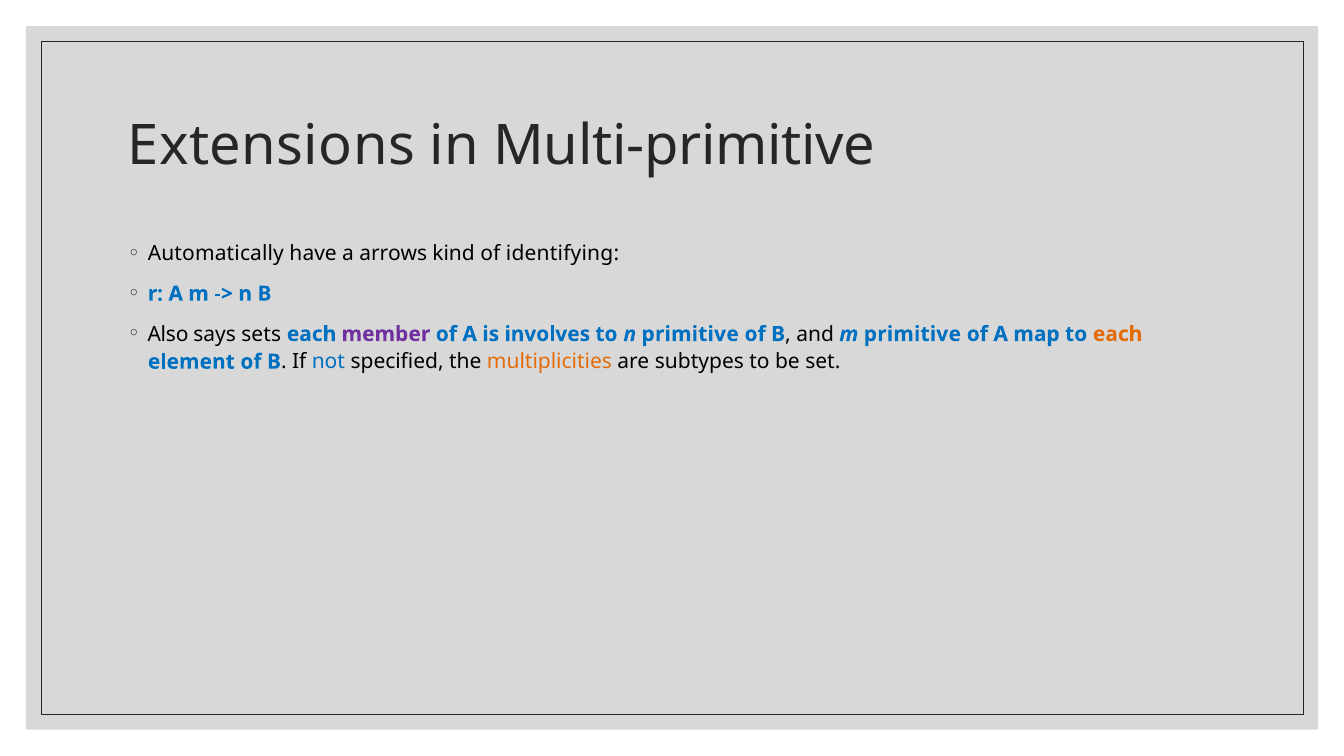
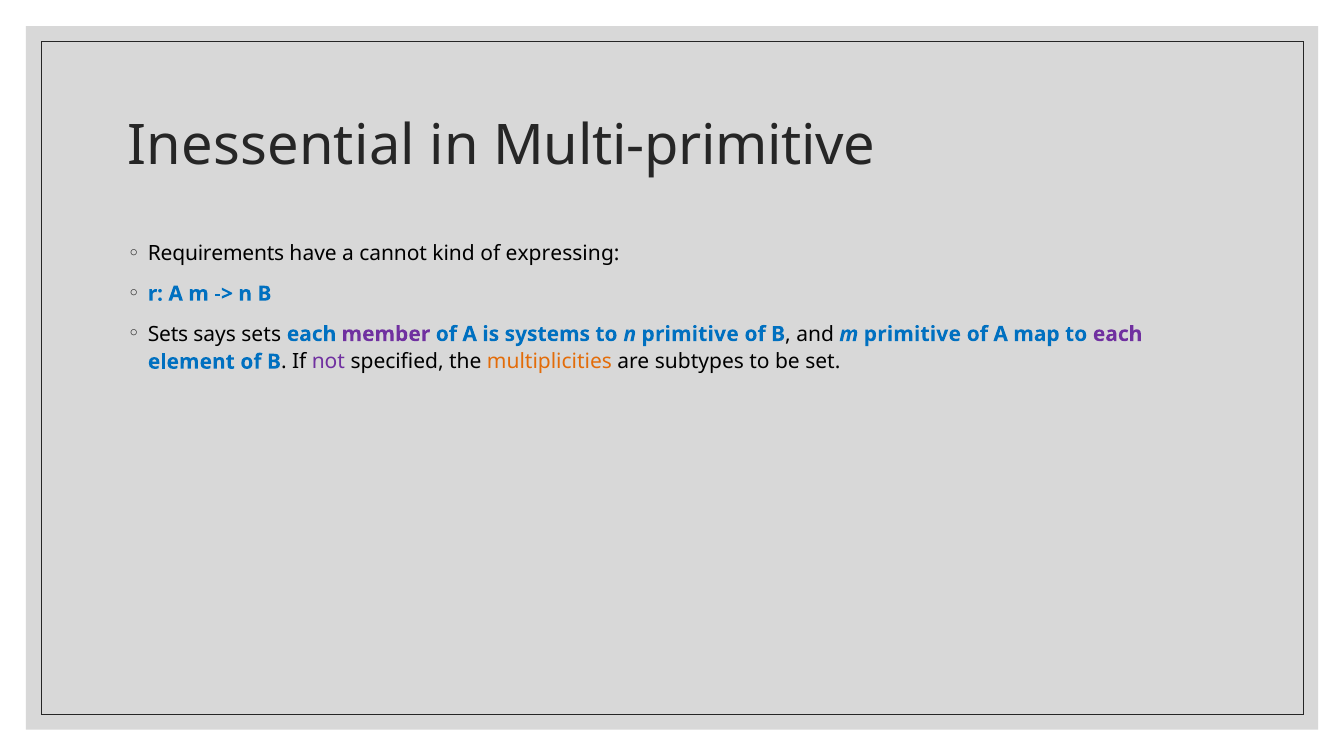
Extensions: Extensions -> Inessential
Automatically: Automatically -> Requirements
arrows: arrows -> cannot
identifying: identifying -> expressing
Also at (168, 334): Also -> Sets
involves: involves -> systems
each at (1118, 334) colour: orange -> purple
not colour: blue -> purple
